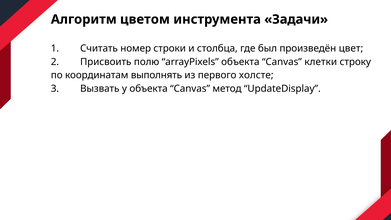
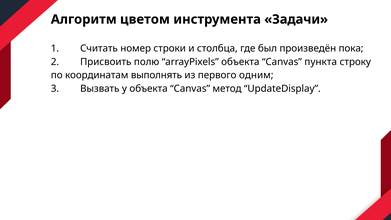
цвет: цвет -> пока
клетки: клетки -> пункта
холсте: холсте -> одним
